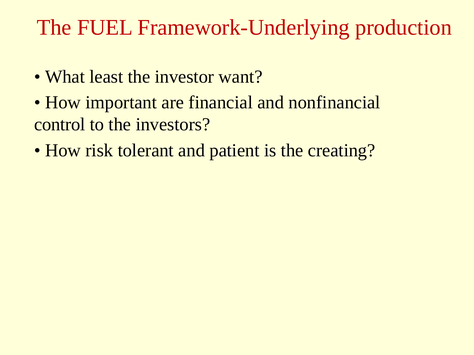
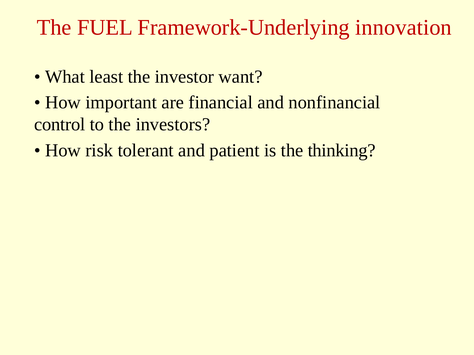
production: production -> innovation
creating: creating -> thinking
